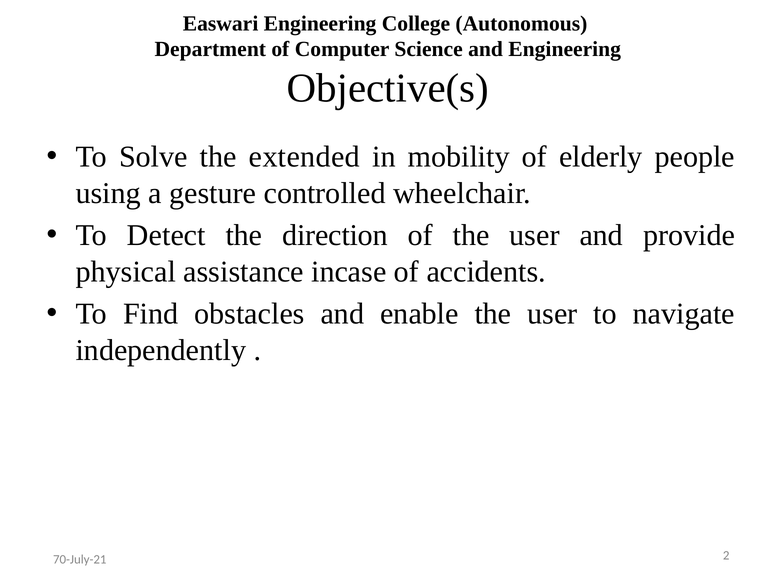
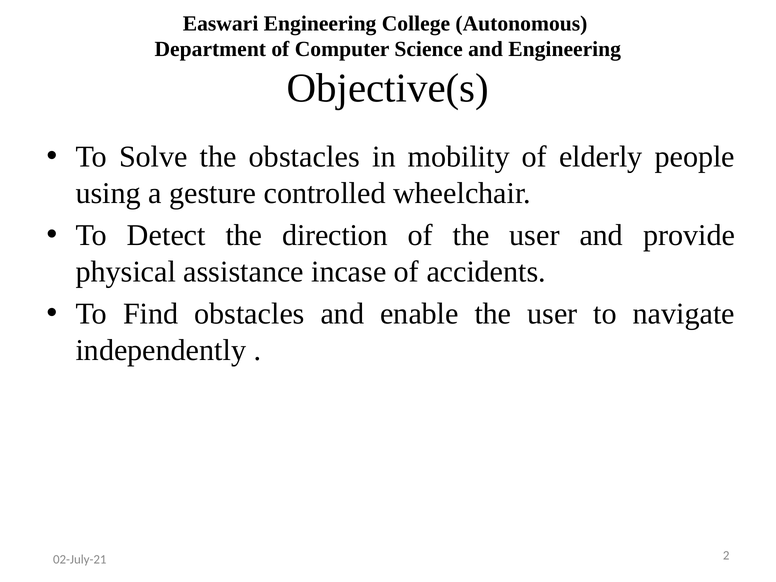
the extended: extended -> obstacles
70-July-21: 70-July-21 -> 02-July-21
